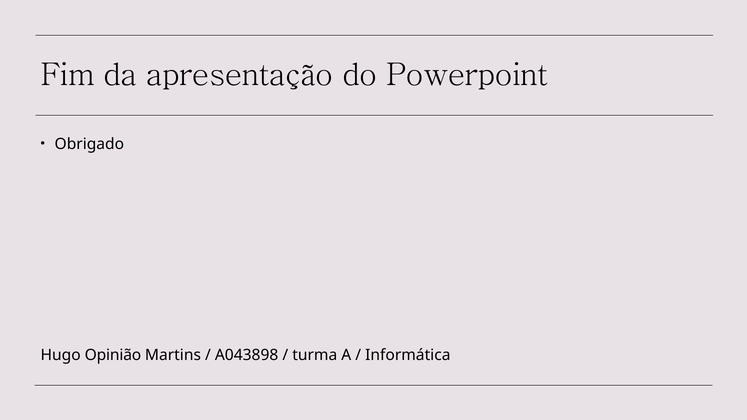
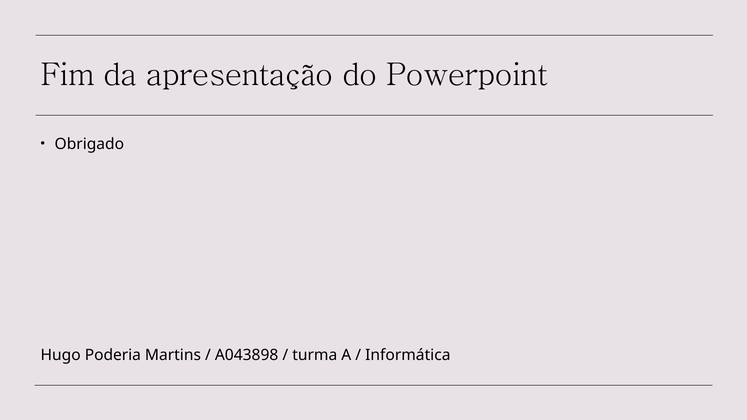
Opinião: Opinião -> Poderia
